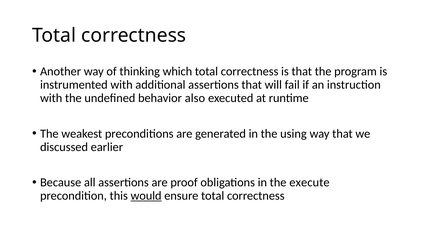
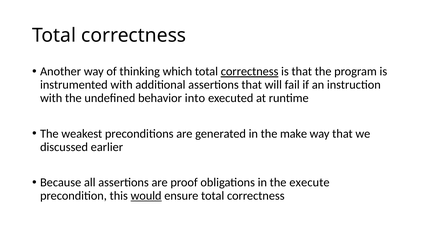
correctness at (250, 71) underline: none -> present
also: also -> into
using: using -> make
